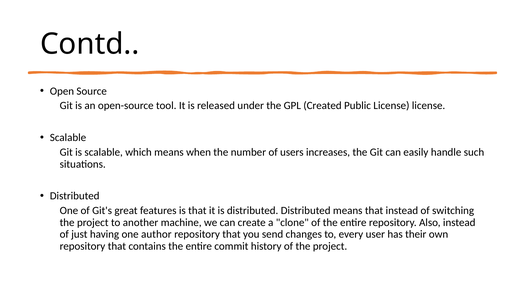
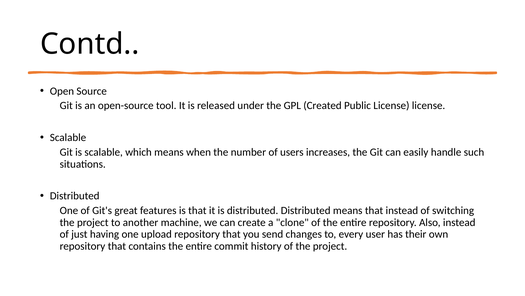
author: author -> upload
